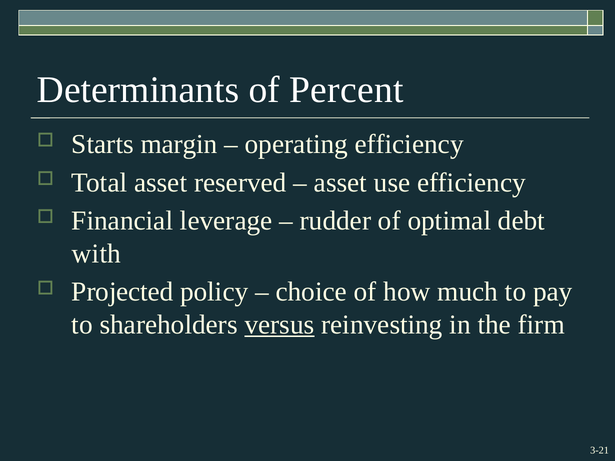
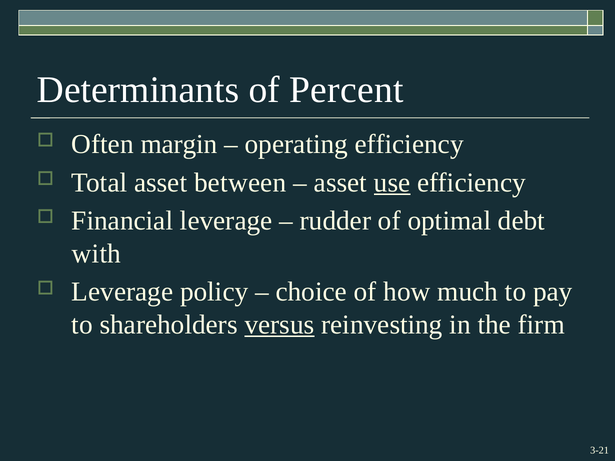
Starts: Starts -> Often
reserved: reserved -> between
use underline: none -> present
Projected at (122, 292): Projected -> Leverage
